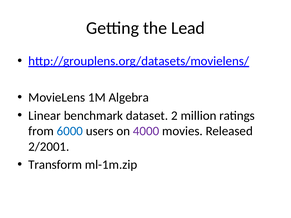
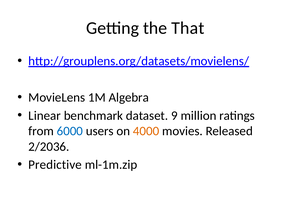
Lead: Lead -> That
2: 2 -> 9
4000 colour: purple -> orange
2/2001: 2/2001 -> 2/2036
Transform: Transform -> Predictive
